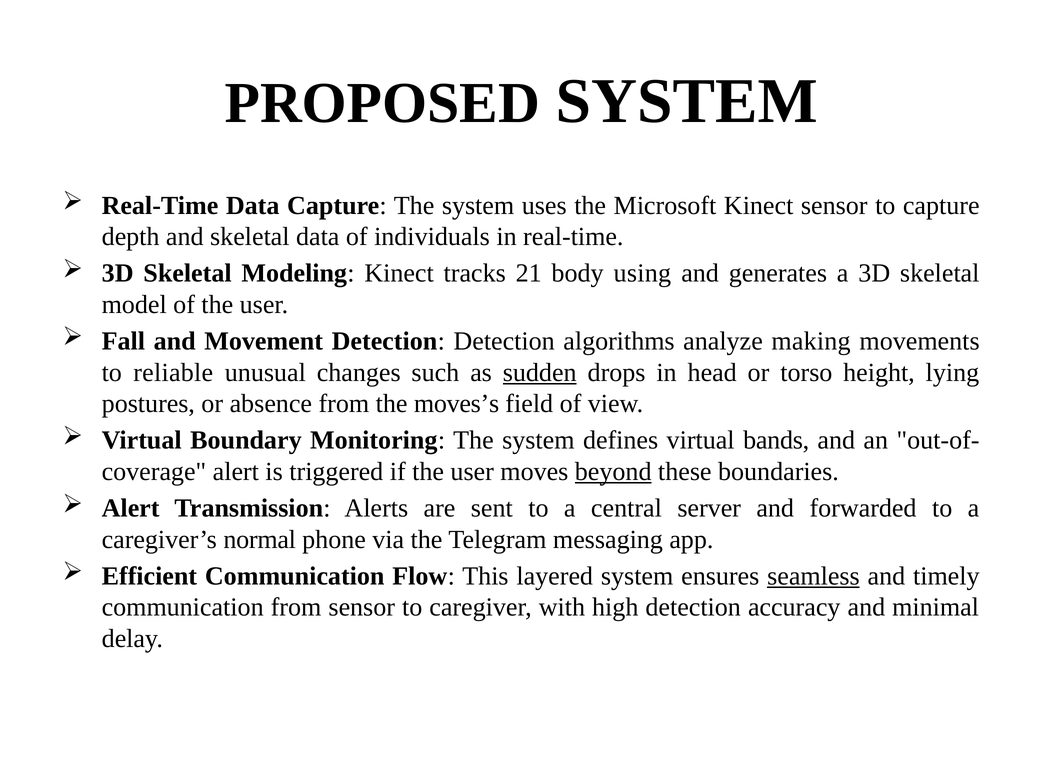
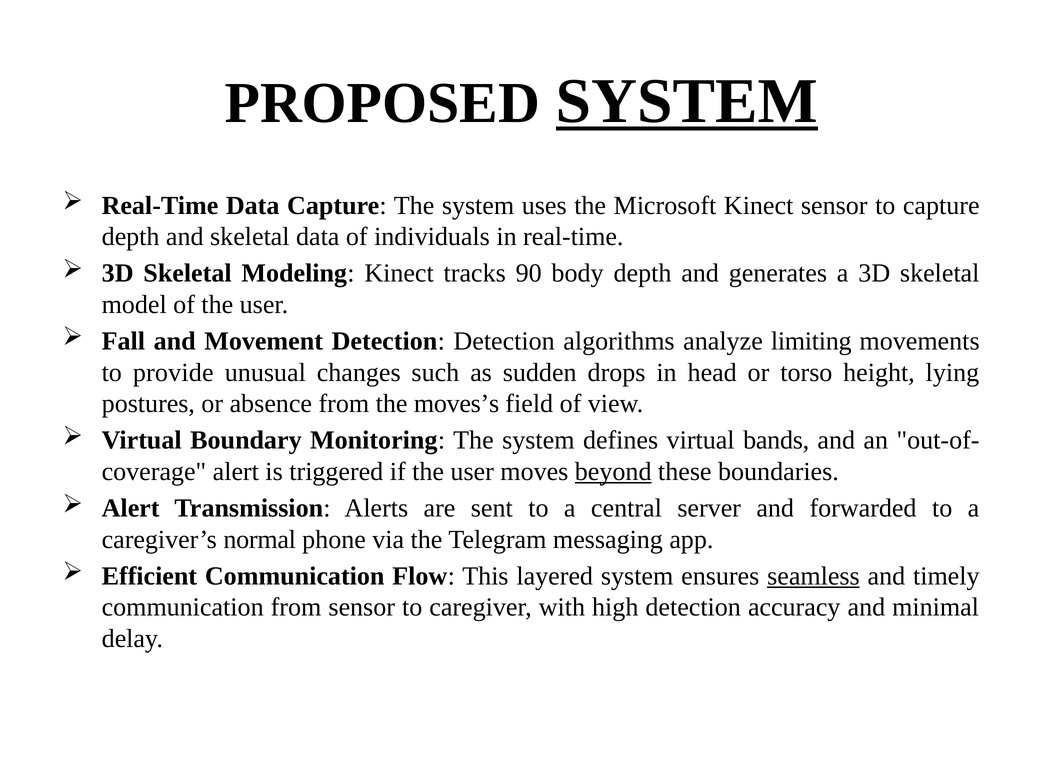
SYSTEM at (687, 101) underline: none -> present
21: 21 -> 90
body using: using -> depth
making: making -> limiting
reliable: reliable -> provide
sudden underline: present -> none
